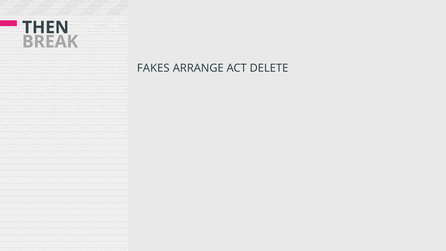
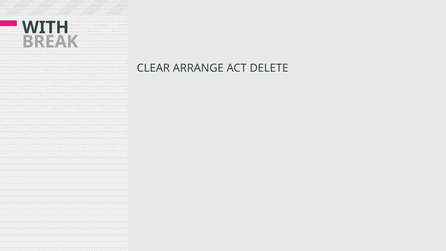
THEN: THEN -> WITH
FAKES: FAKES -> CLEAR
